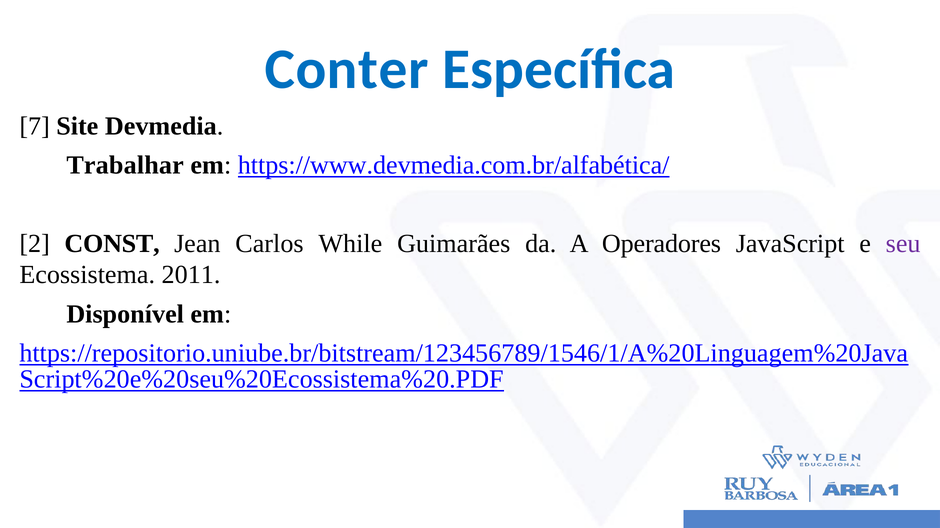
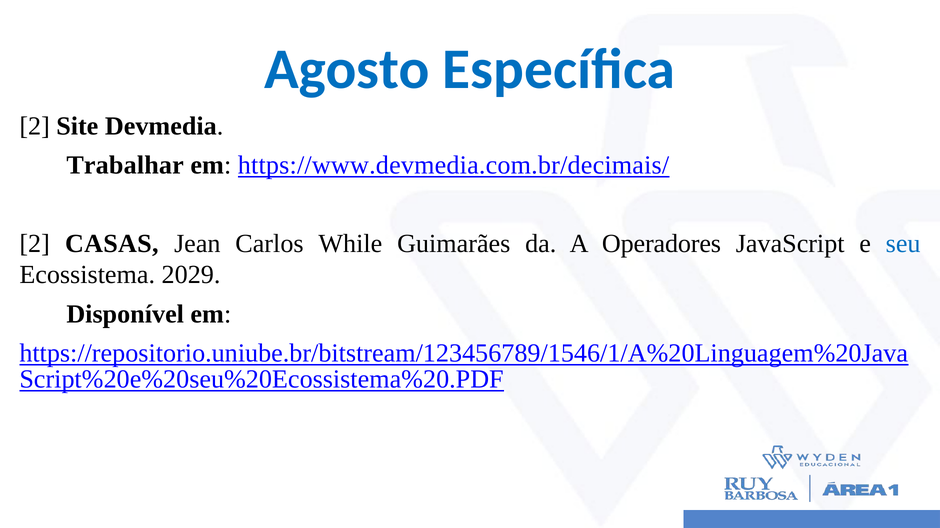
Conter: Conter -> Agosto
7 at (35, 126): 7 -> 2
https://www.devmedia.com.br/alfabética/: https://www.devmedia.com.br/alfabética/ -> https://www.devmedia.com.br/decimais/
CONST: CONST -> CASAS
seu colour: purple -> blue
2011: 2011 -> 2029
